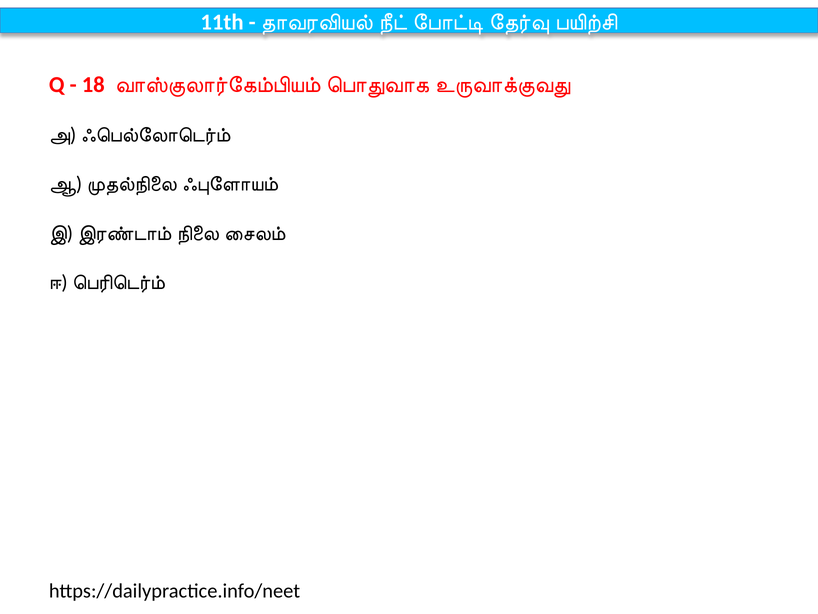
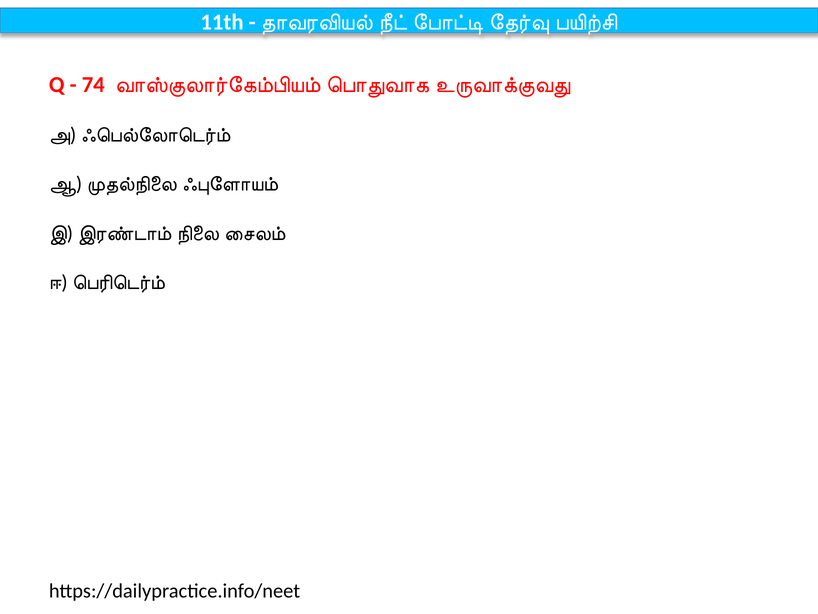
18: 18 -> 74
